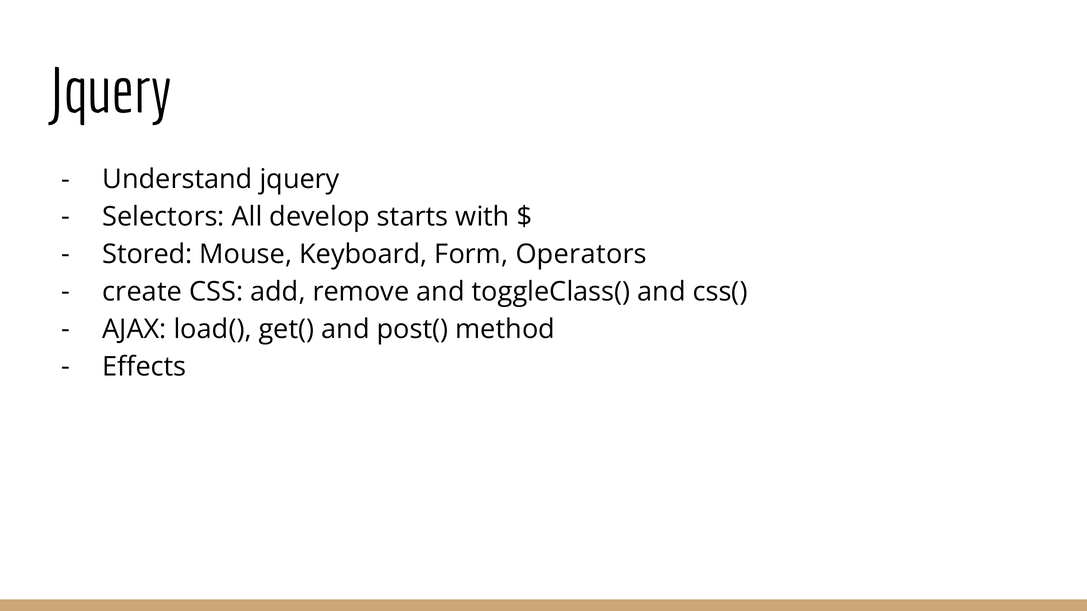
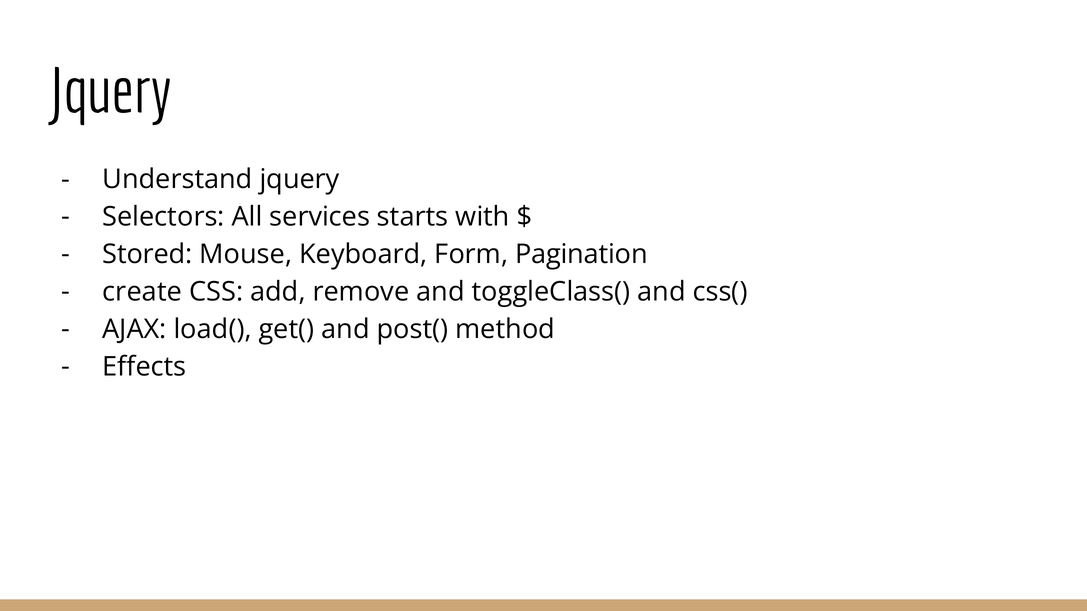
develop: develop -> services
Operators: Operators -> Pagination
